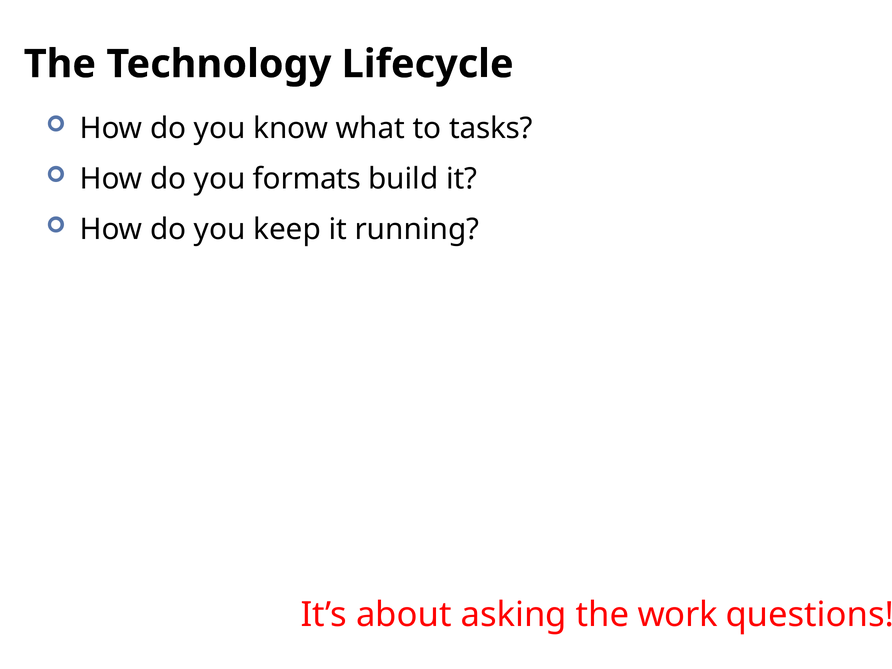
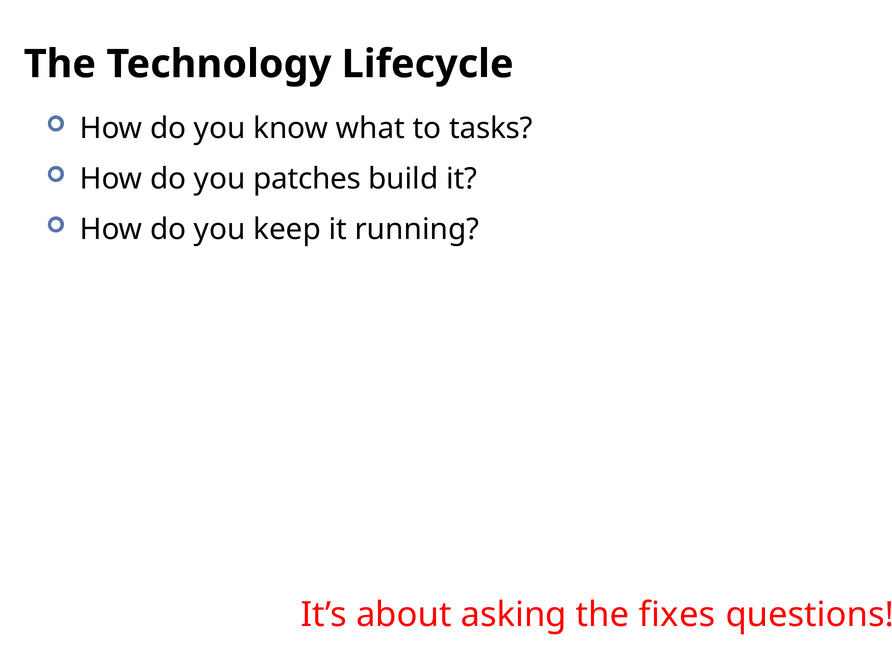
formats: formats -> patches
work: work -> fixes
